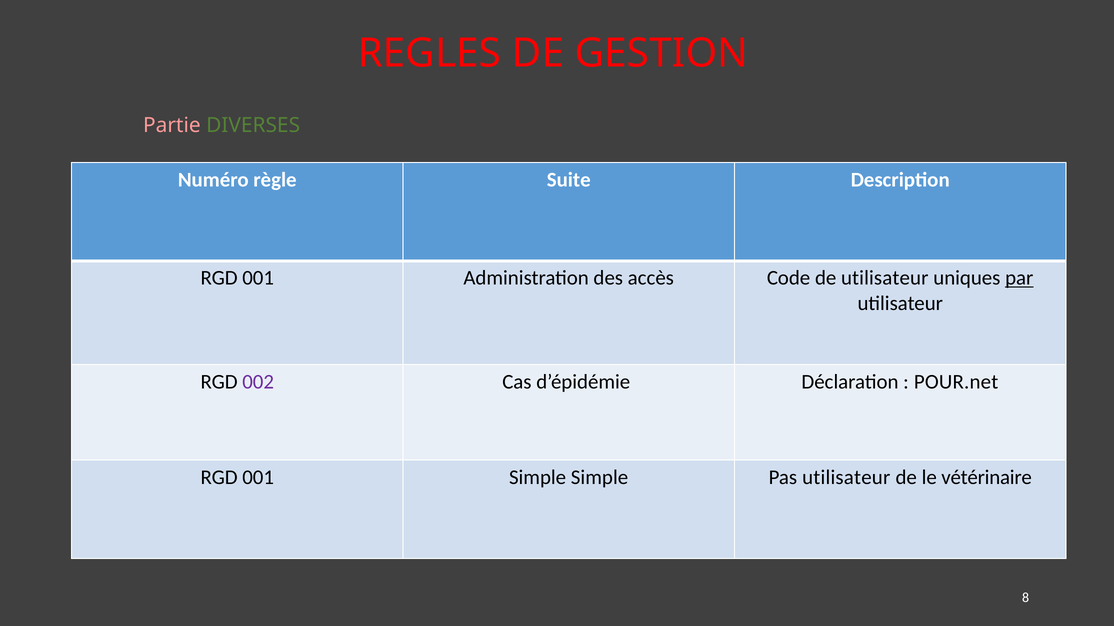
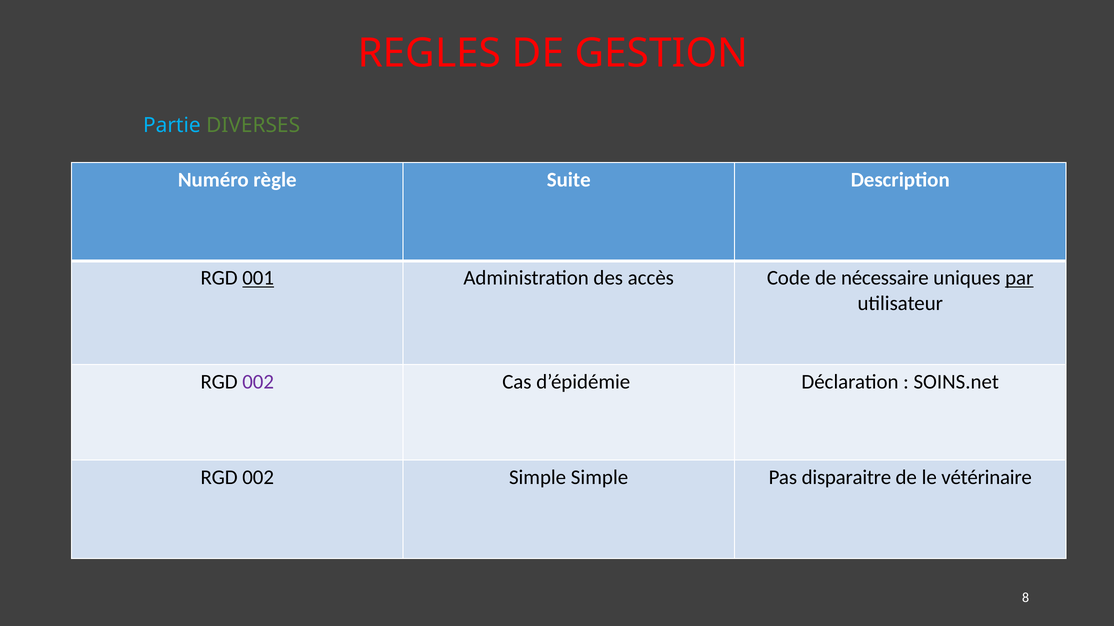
Partie colour: pink -> light blue
001 at (258, 278) underline: none -> present
de utilisateur: utilisateur -> nécessaire
POUR.net: POUR.net -> SOINS.net
001 at (258, 478): 001 -> 002
Pas utilisateur: utilisateur -> disparaitre
